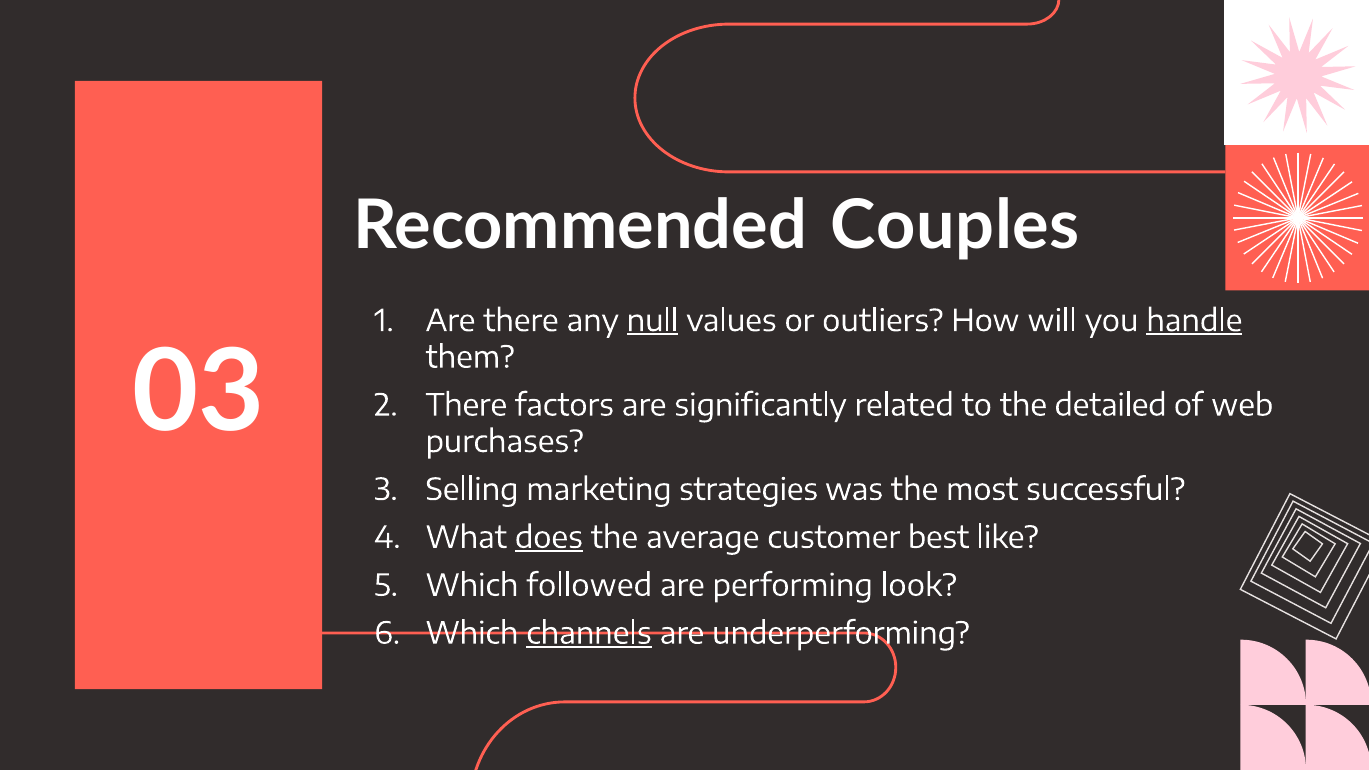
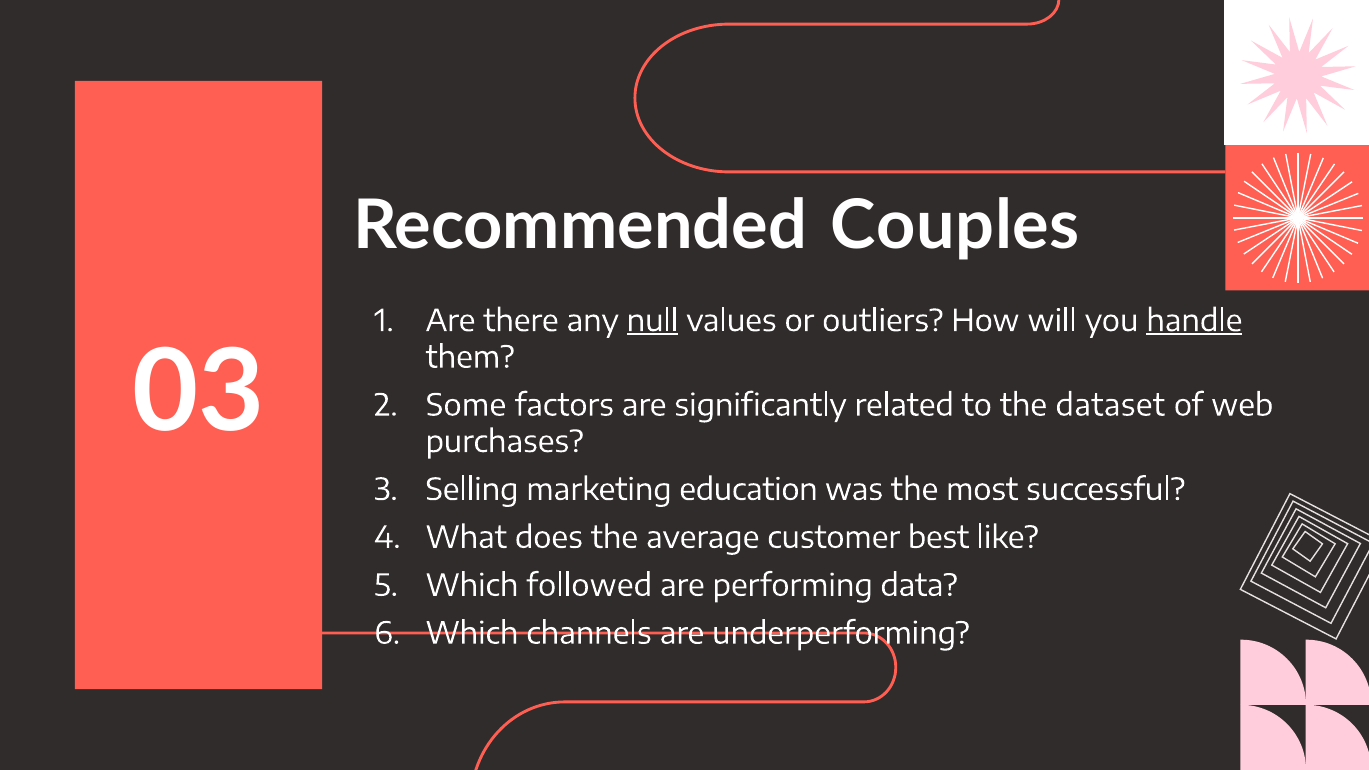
There at (466, 406): There -> Some
detailed: detailed -> dataset
strategies: strategies -> education
does underline: present -> none
look: look -> data
channels underline: present -> none
